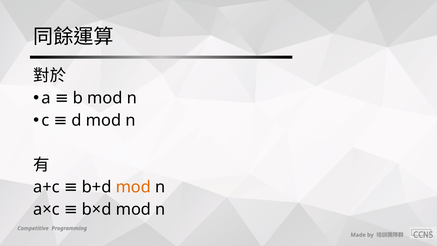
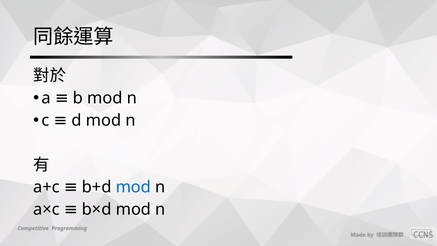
mod at (133, 187) colour: orange -> blue
